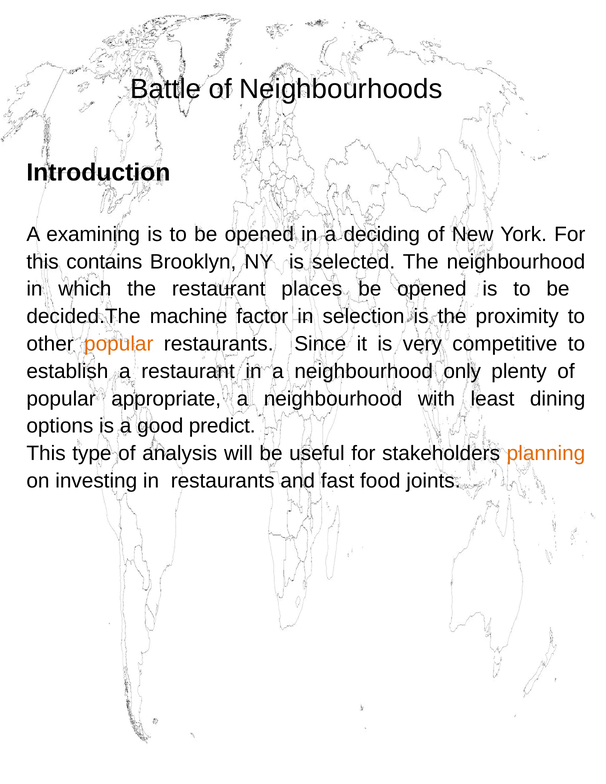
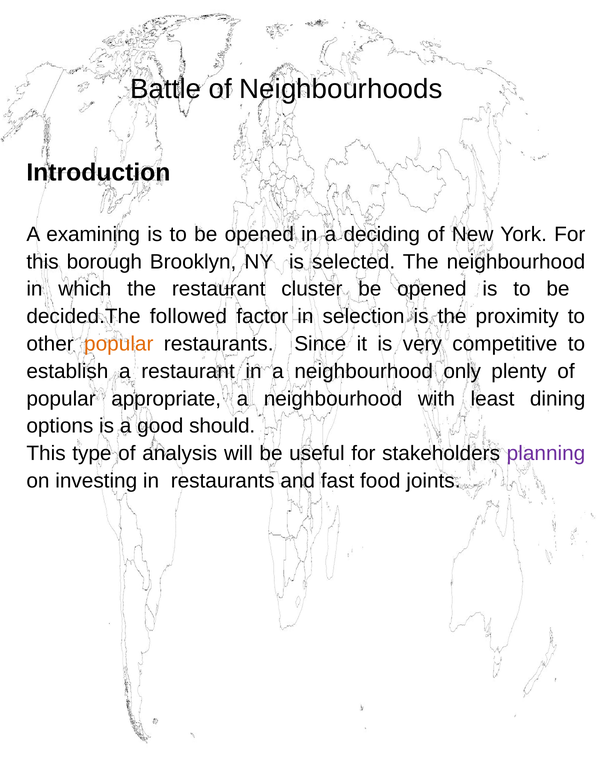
contains: contains -> borough
places: places -> cluster
machine: machine -> followed
predict: predict -> should
planning colour: orange -> purple
